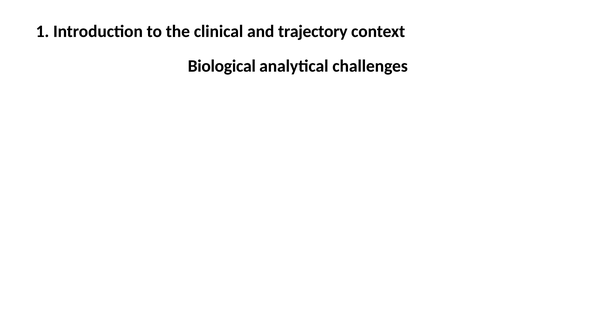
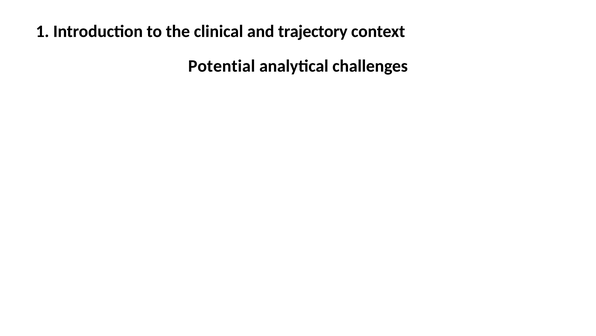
Biological: Biological -> Potential
